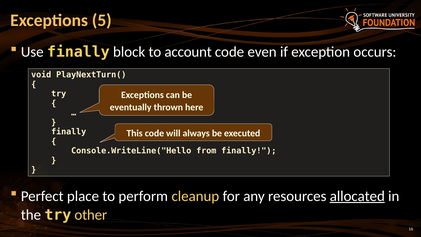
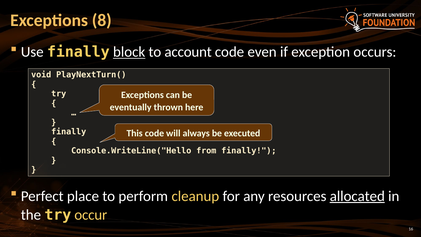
5: 5 -> 8
block underline: none -> present
other: other -> occur
